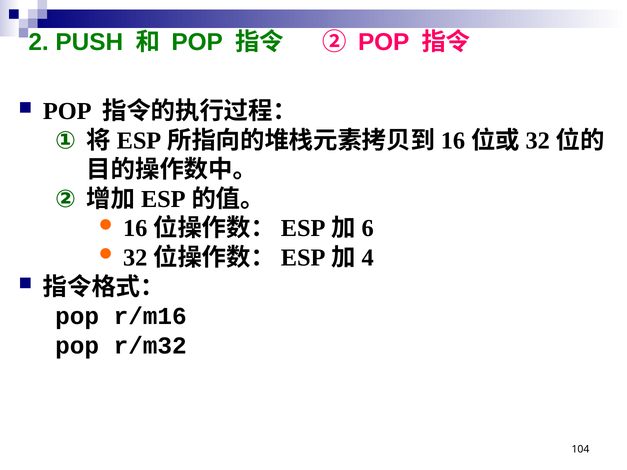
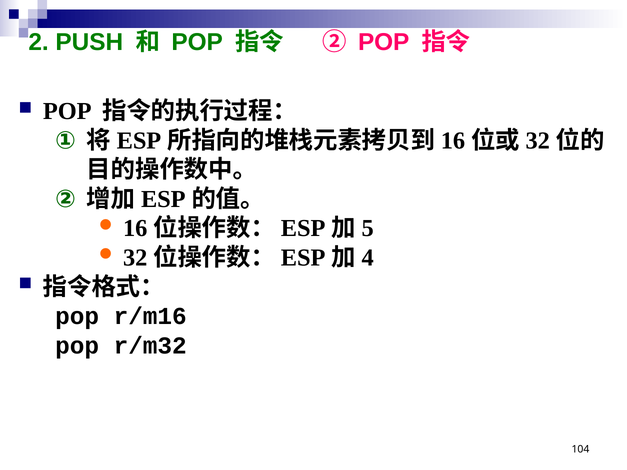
6: 6 -> 5
